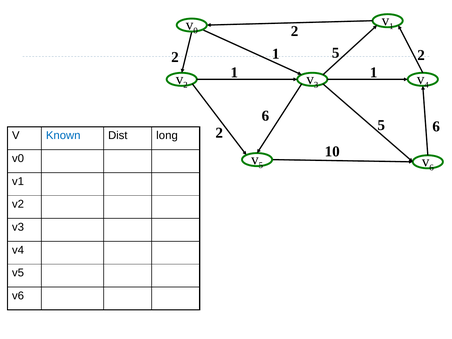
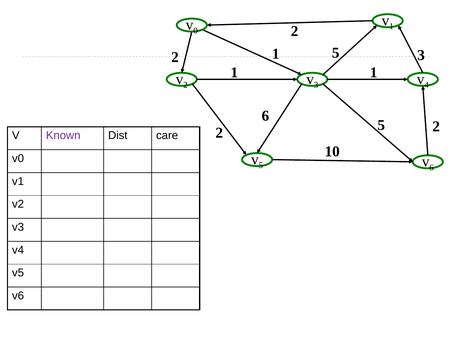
2 at (421, 55): 2 -> 3
6 at (436, 127): 6 -> 2
Known colour: blue -> purple
long: long -> care
